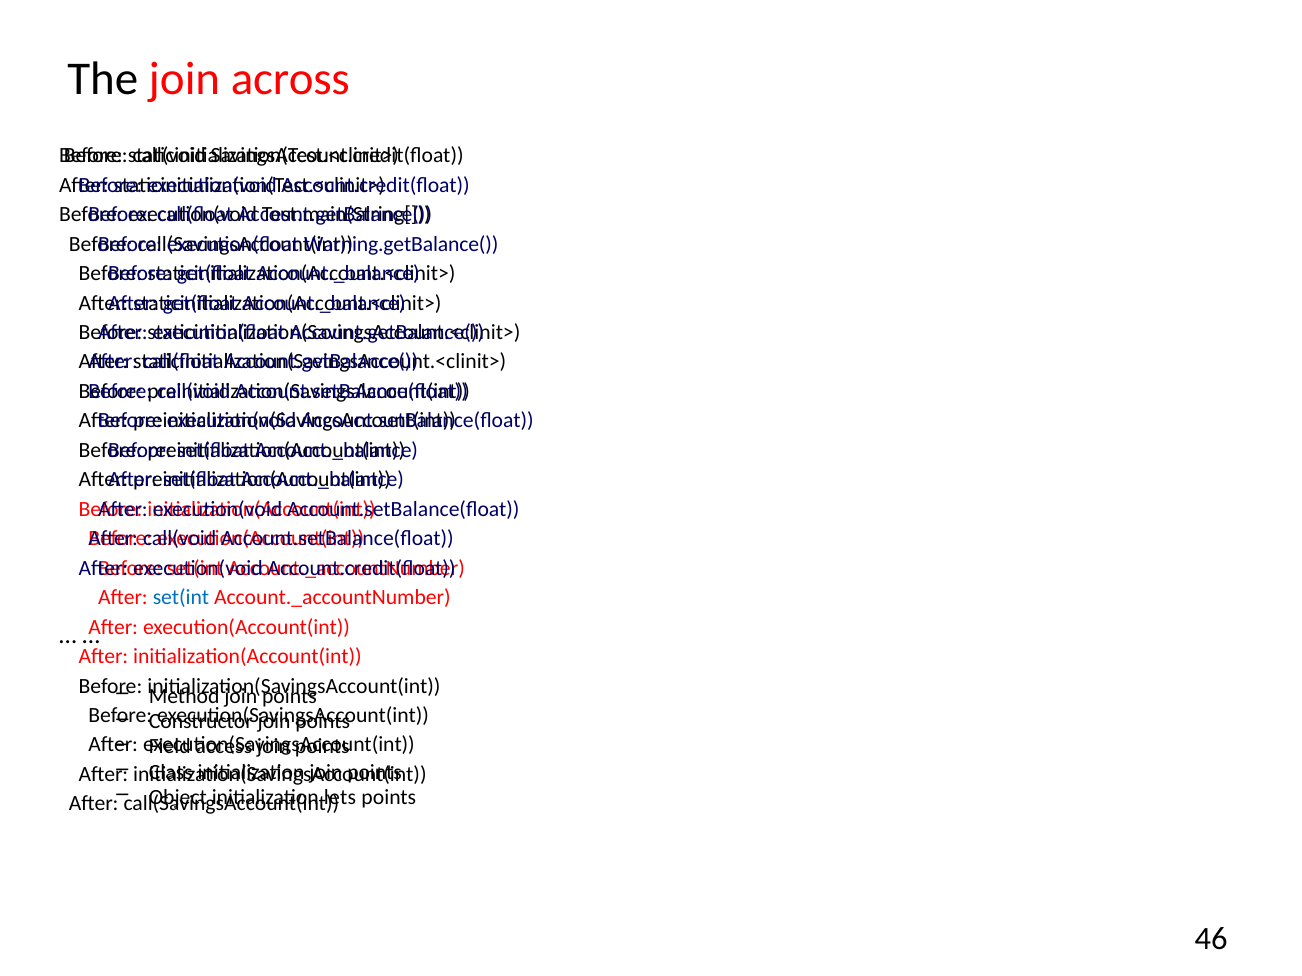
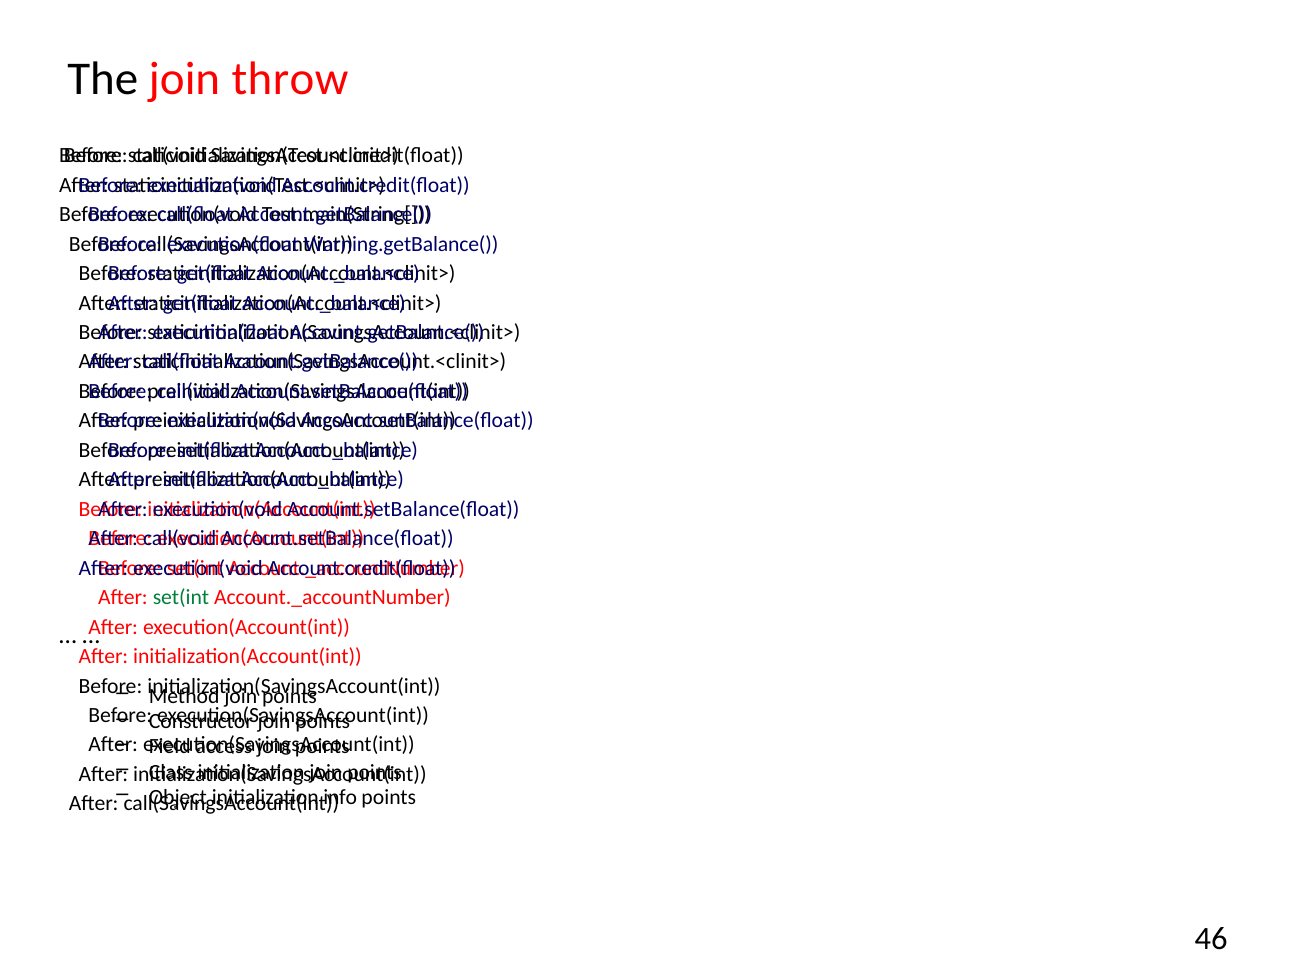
across: across -> throw
set(int at (181, 598) colour: blue -> green
lets: lets -> info
